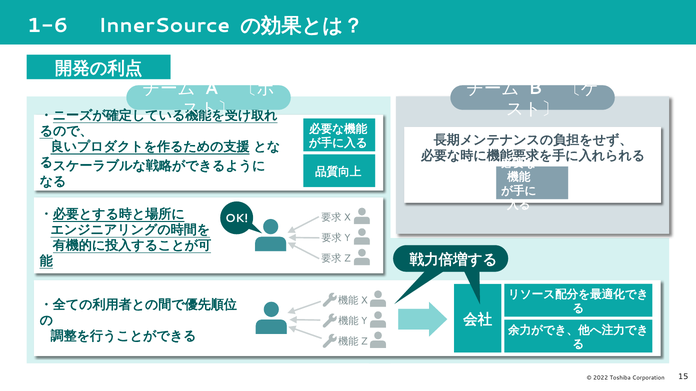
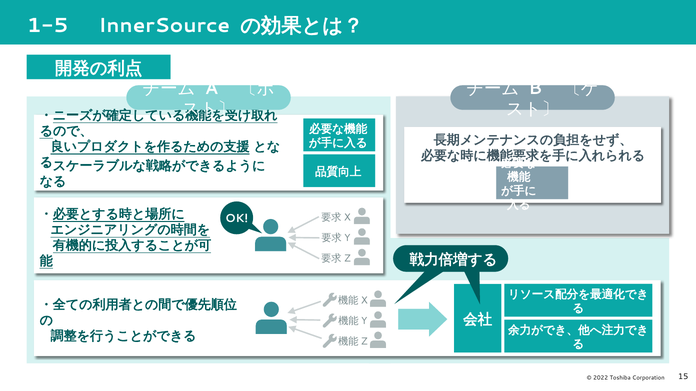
1-6: 1-6 -> 1-5
